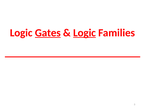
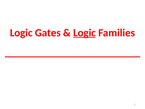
Gates underline: present -> none
